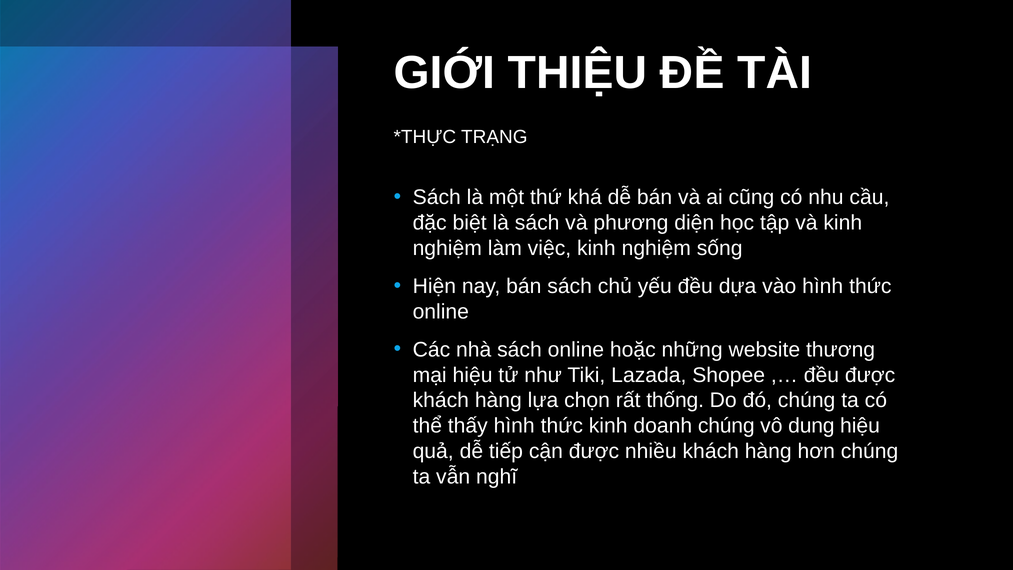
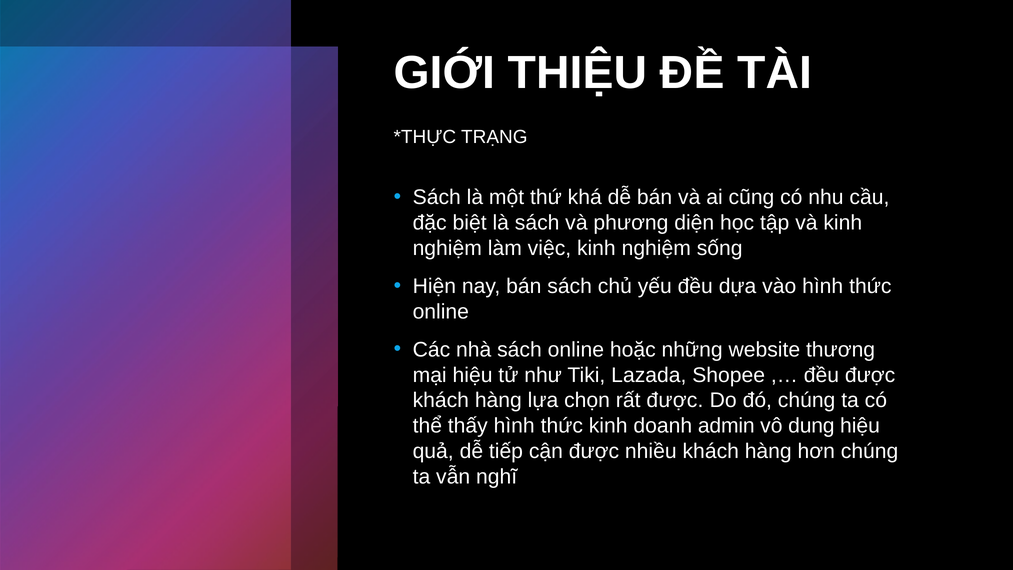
rất thống: thống -> được
doanh chúng: chúng -> admin
